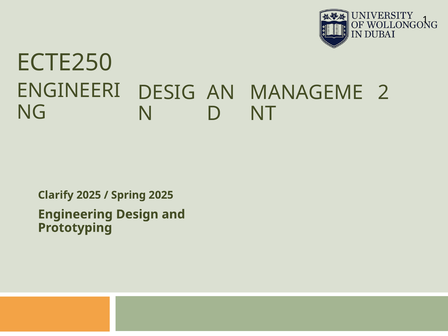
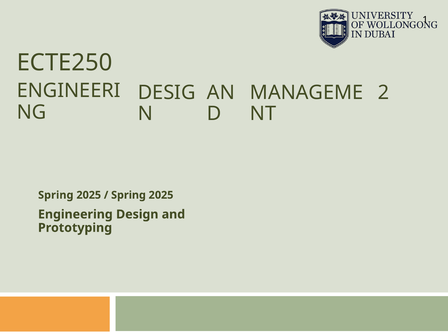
Clarify at (56, 195): Clarify -> Spring
